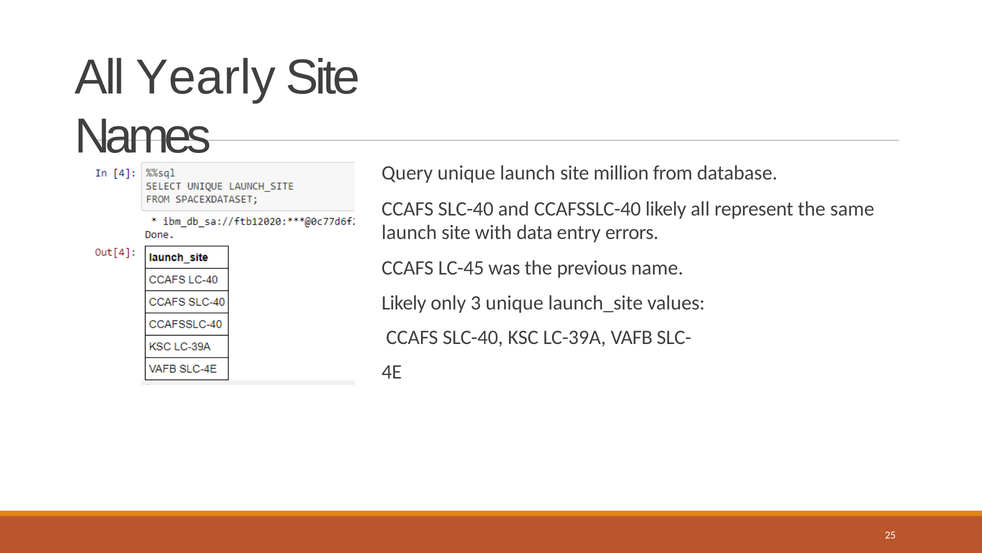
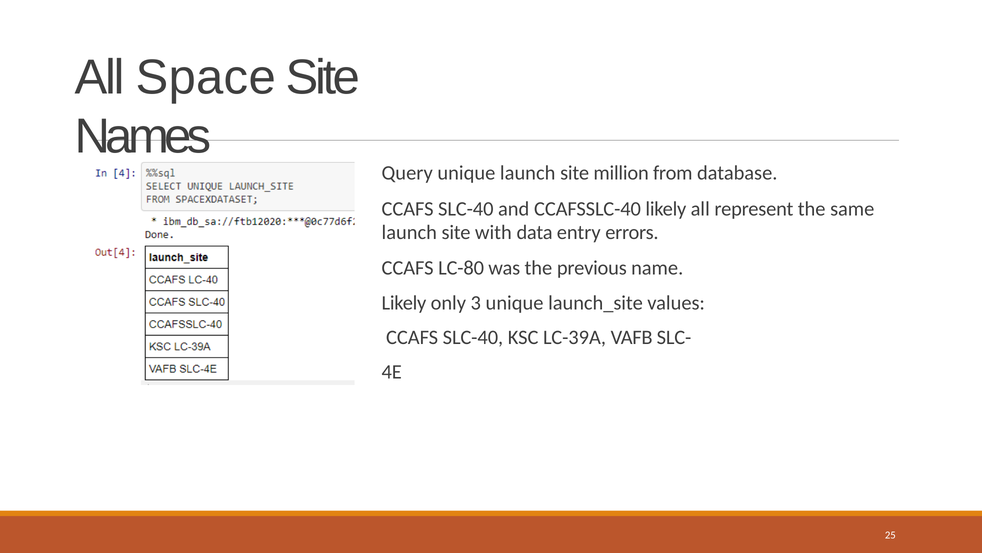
Yearly: Yearly -> Space
LC-45: LC-45 -> LC-80
